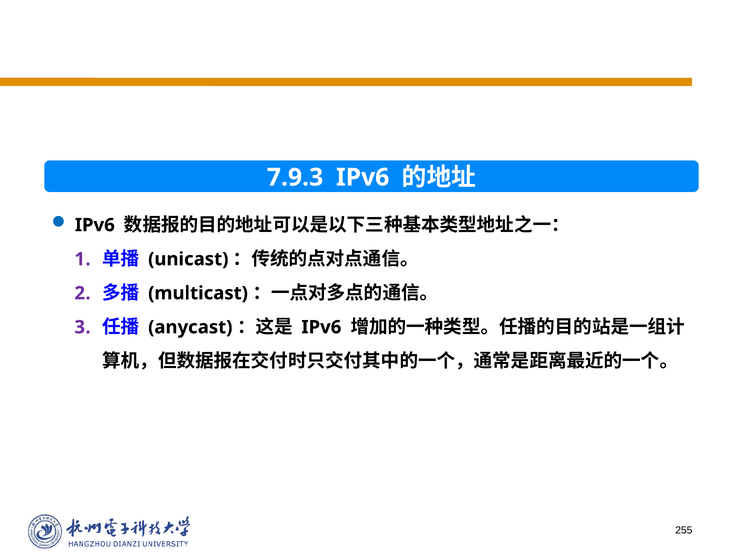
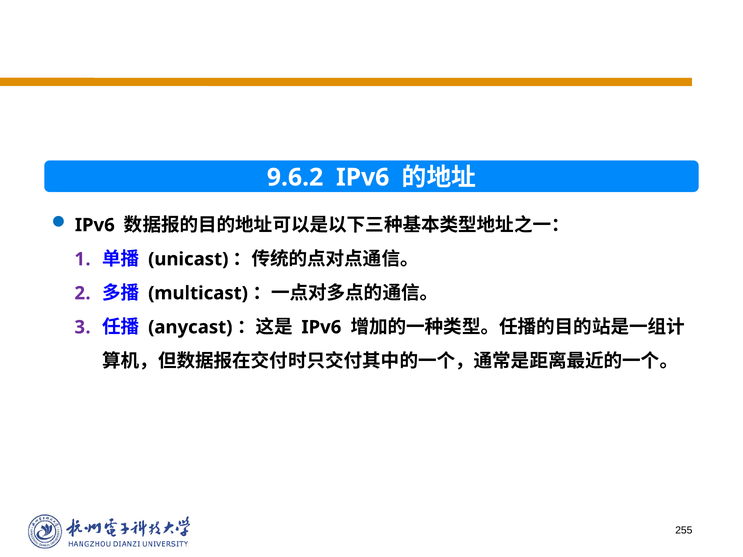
7.9.3: 7.9.3 -> 9.6.2
